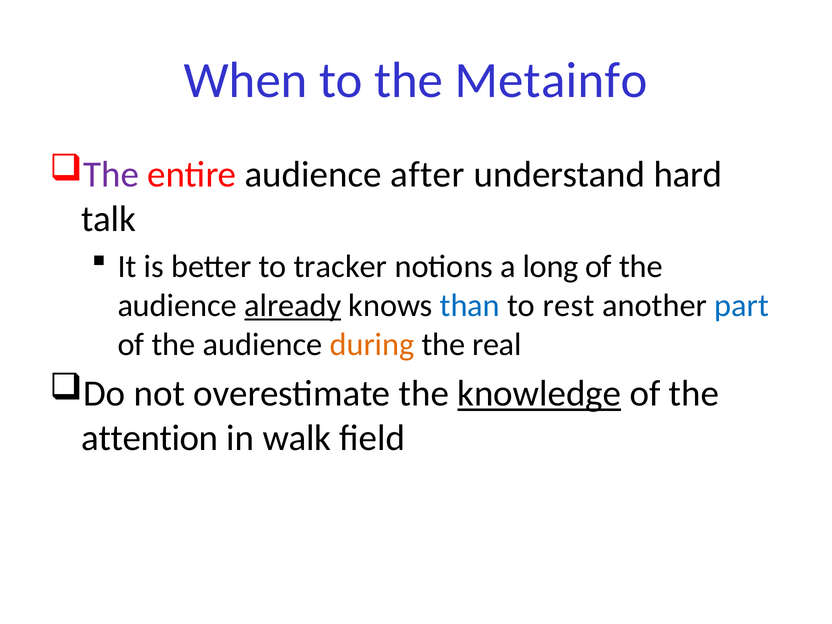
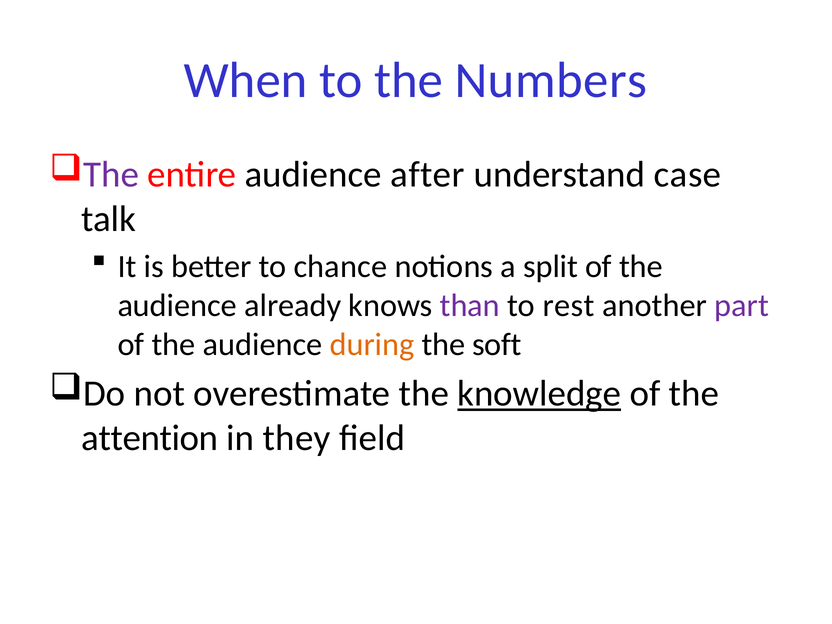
Metainfo: Metainfo -> Numbers
hard: hard -> case
tracker: tracker -> chance
long: long -> split
already underline: present -> none
than colour: blue -> purple
part colour: blue -> purple
real: real -> soft
walk: walk -> they
